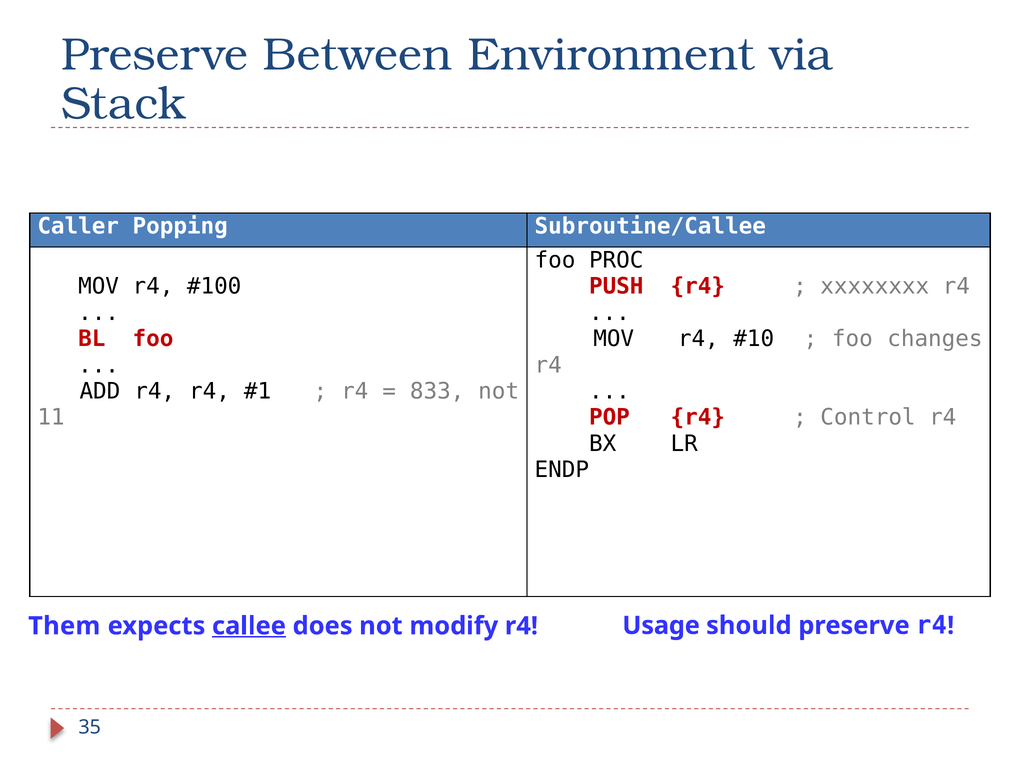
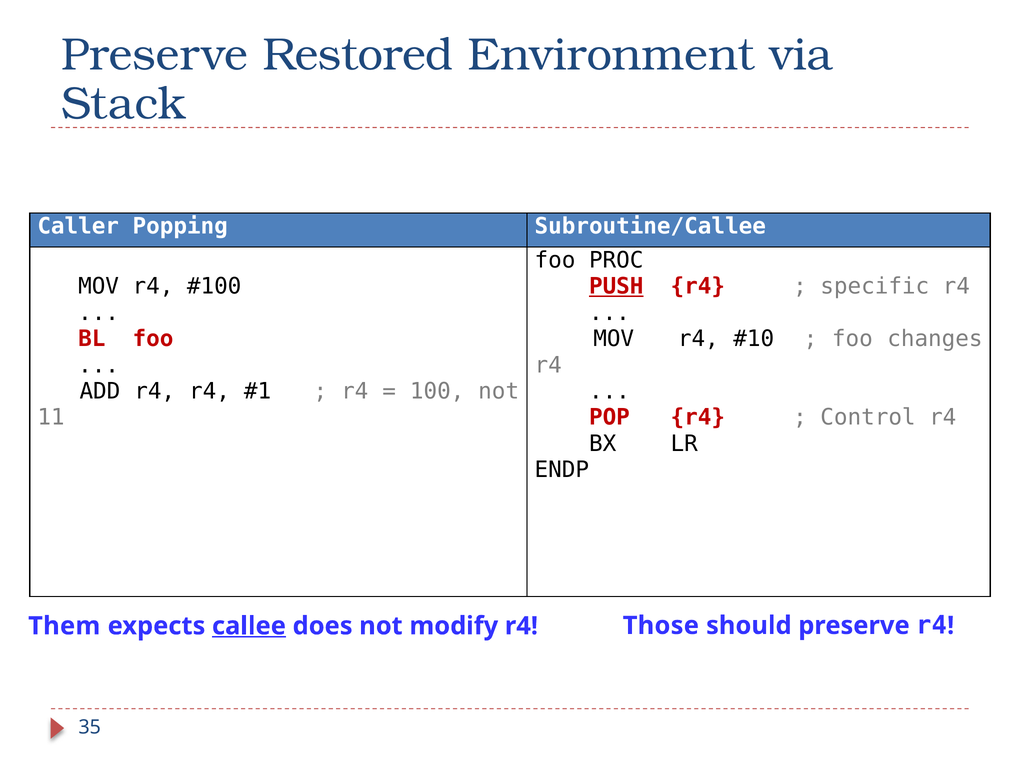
Between: Between -> Restored
PUSH underline: none -> present
xxxxxxxx: xxxxxxxx -> specific
833: 833 -> 100
Usage: Usage -> Those
